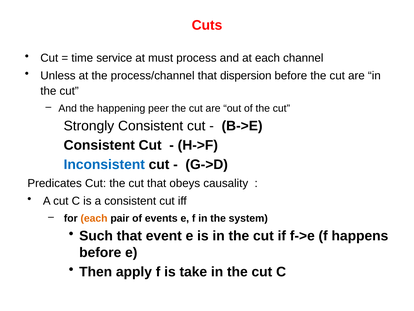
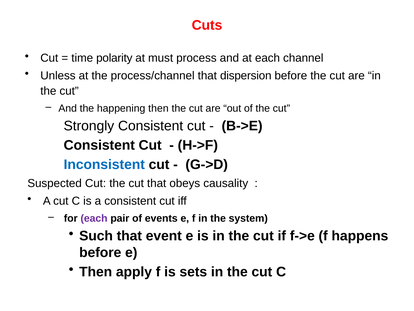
service: service -> polarity
happening peer: peer -> then
Predicates: Predicates -> Suspected
each at (94, 218) colour: orange -> purple
take: take -> sets
